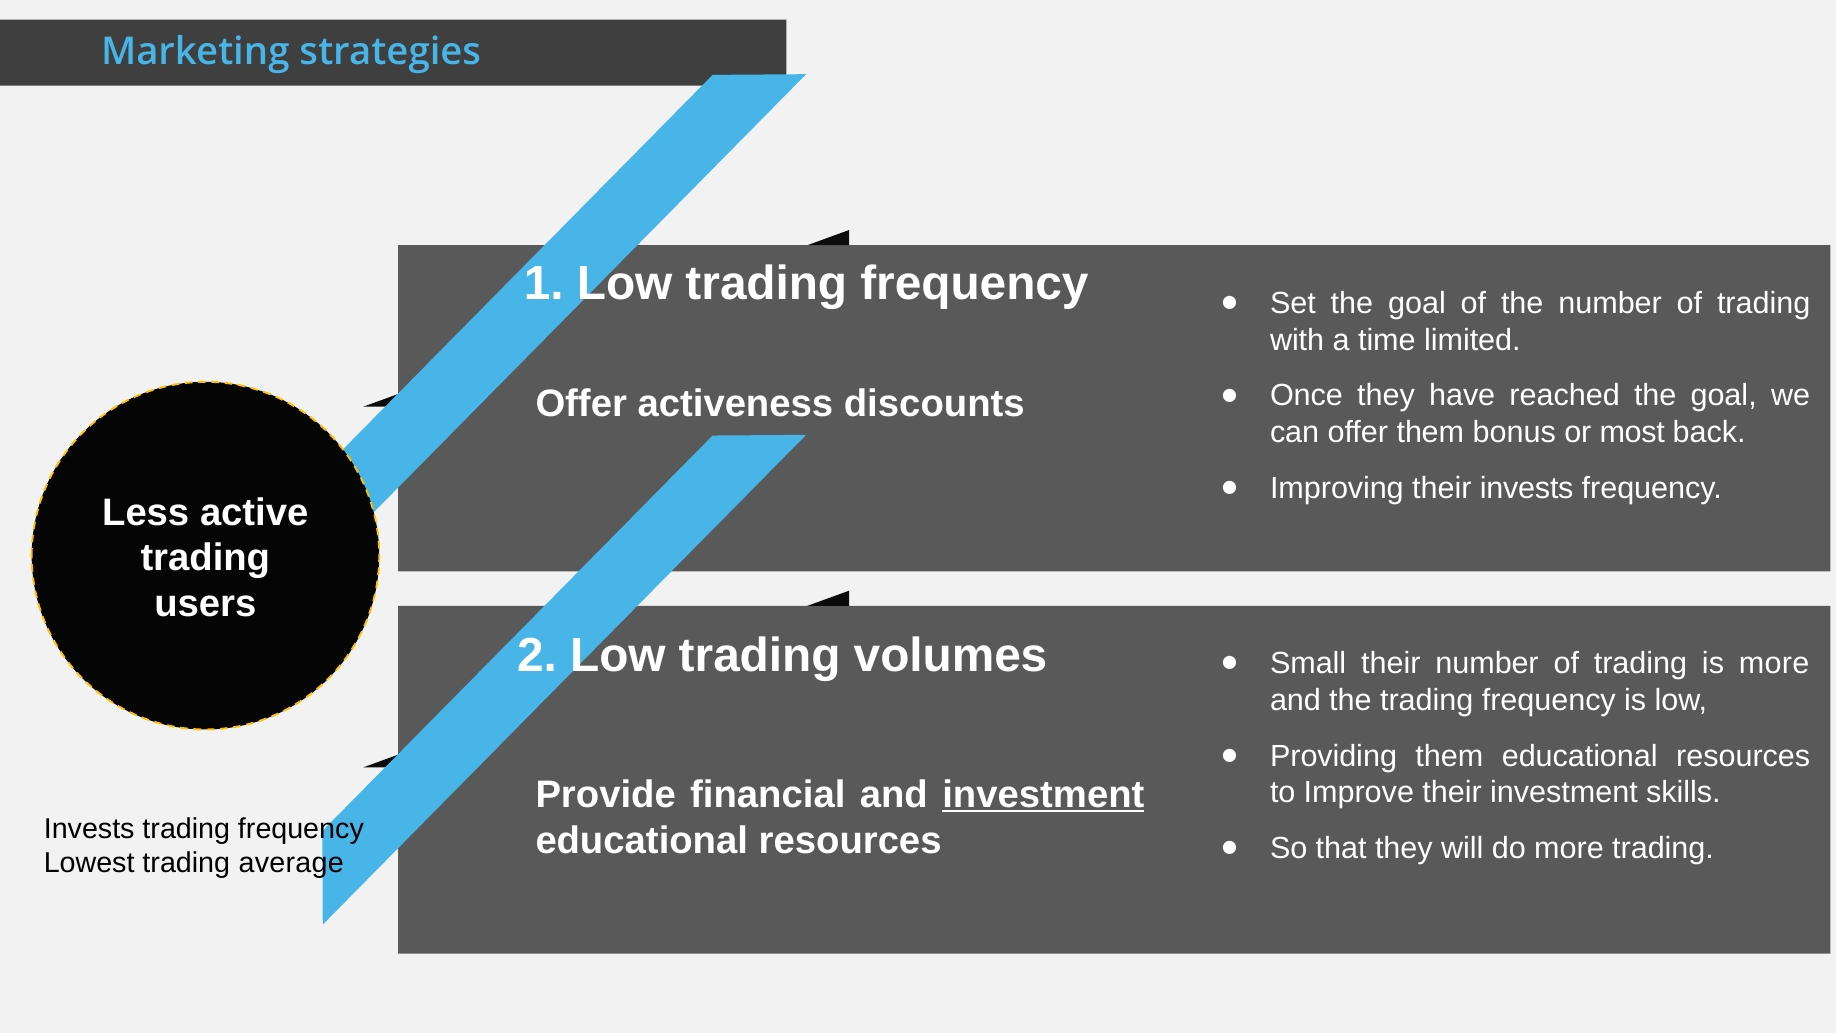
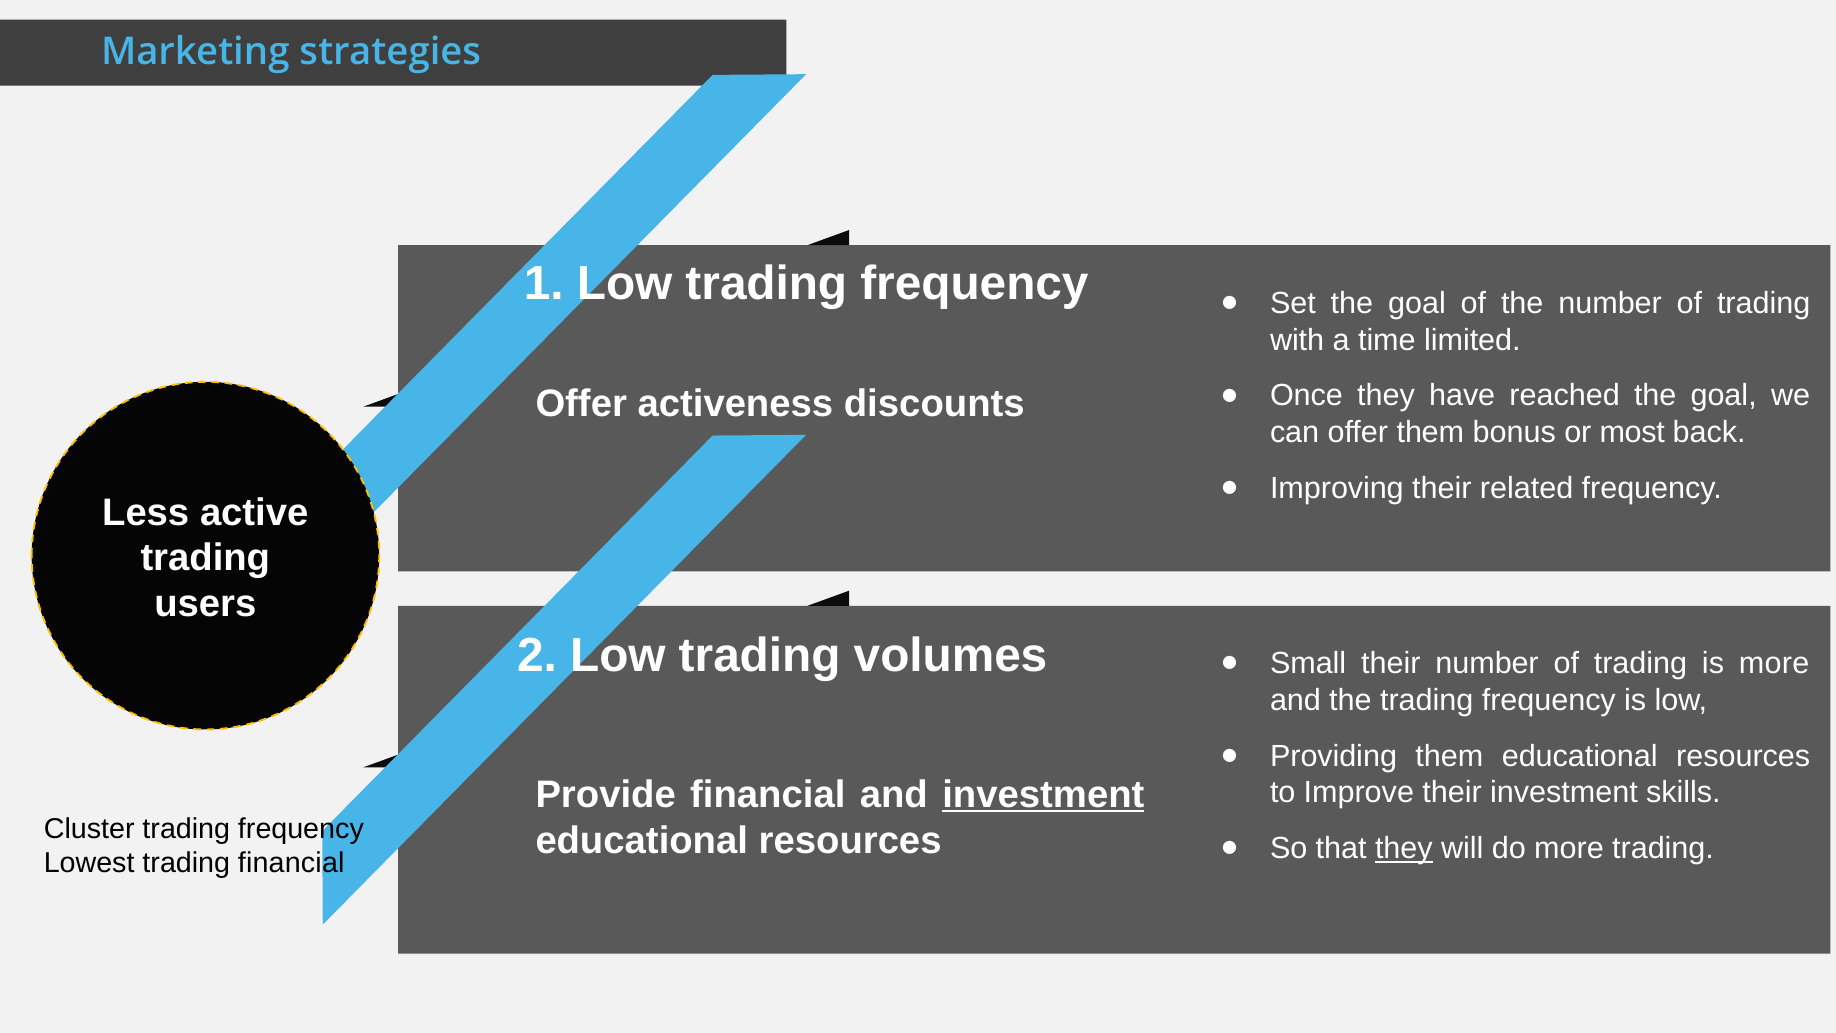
their invests: invests -> related
Invests at (89, 828): Invests -> Cluster
they at (1404, 848) underline: none -> present
trading average: average -> financial
